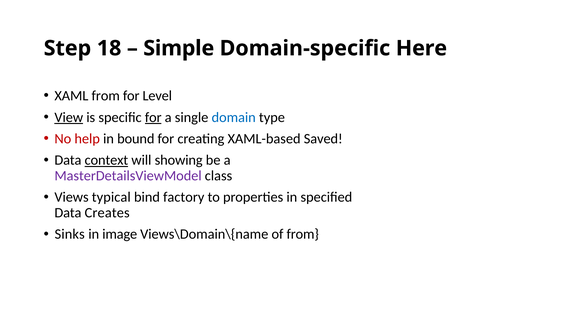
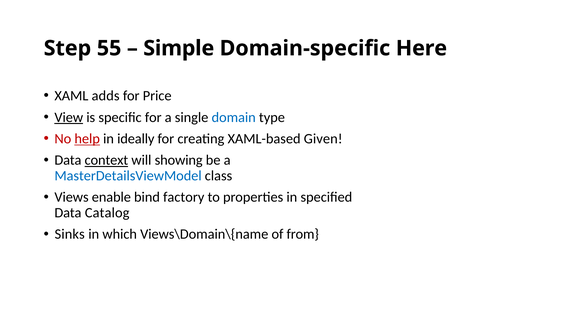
18: 18 -> 55
XAML from: from -> adds
Level: Level -> Price
for at (153, 117) underline: present -> none
help underline: none -> present
bound: bound -> ideally
Saved: Saved -> Given
MasterDetailsViewModel colour: purple -> blue
typical: typical -> enable
Creates: Creates -> Catalog
image: image -> which
